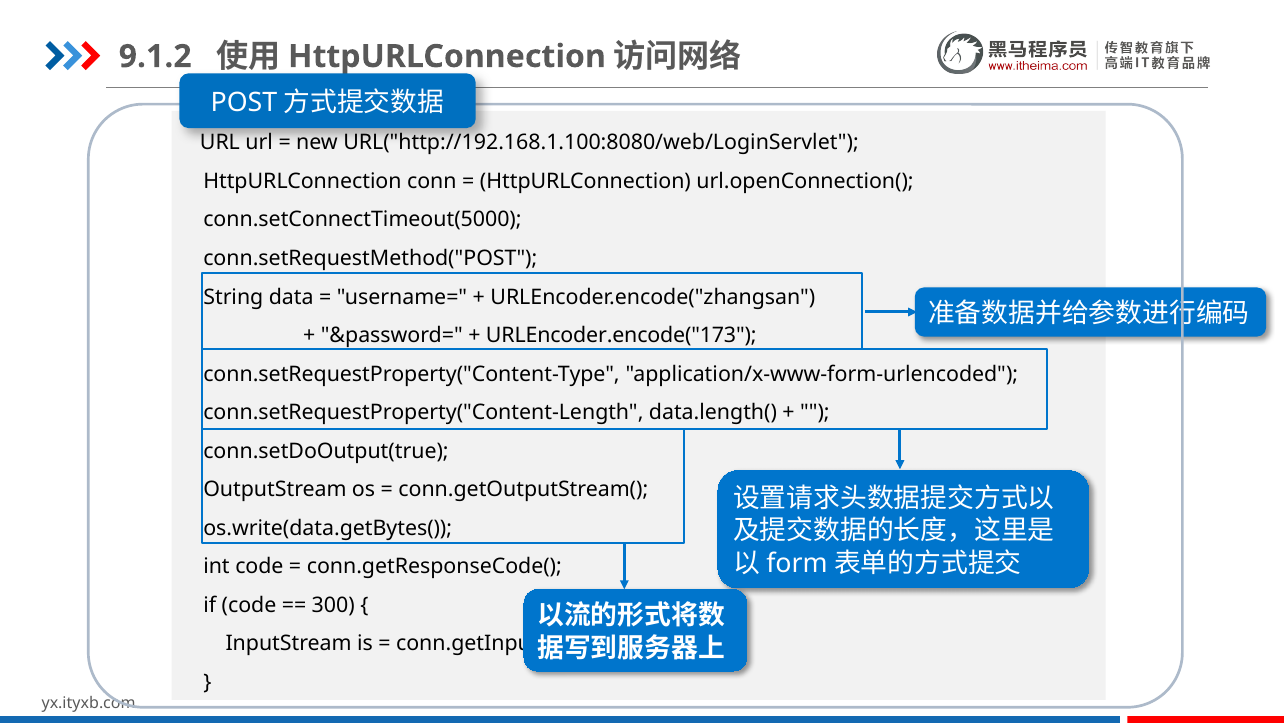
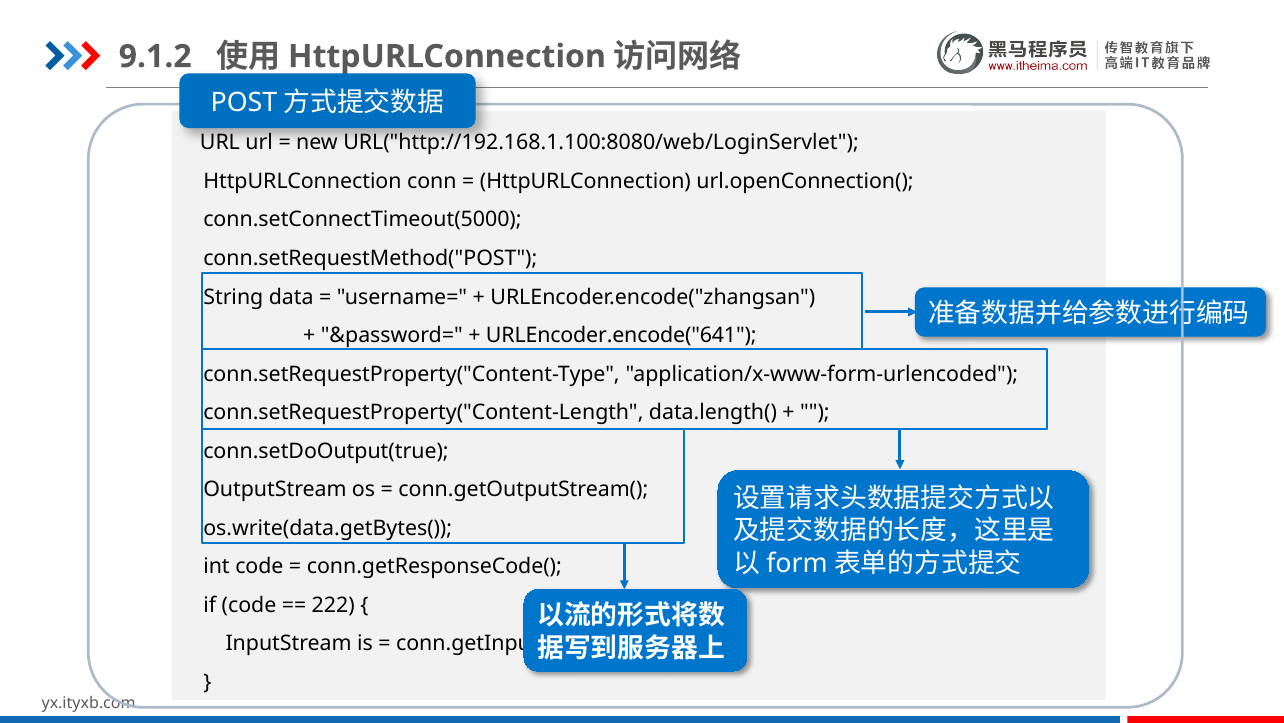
URLEncoder.encode("173: URLEncoder.encode("173 -> URLEncoder.encode("641
300: 300 -> 222
